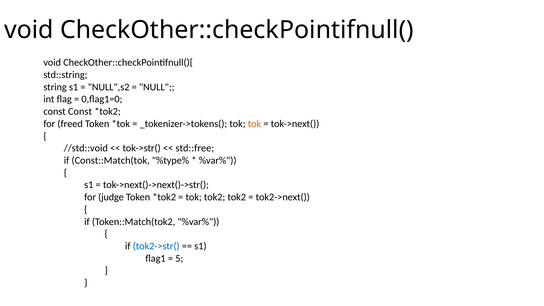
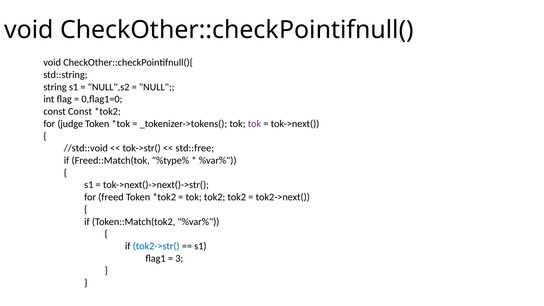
freed: freed -> judge
tok at (254, 124) colour: orange -> purple
Const::Match(tok: Const::Match(tok -> Freed::Match(tok
judge: judge -> freed
5: 5 -> 3
